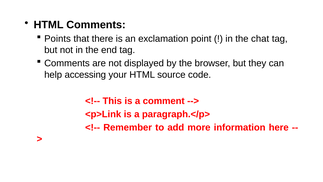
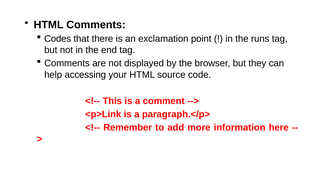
Points: Points -> Codes
chat: chat -> runs
